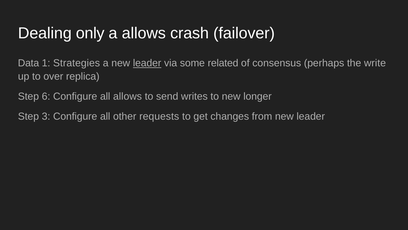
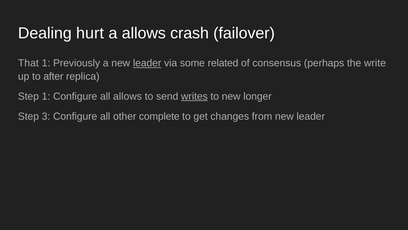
only: only -> hurt
Data: Data -> That
Strategies: Strategies -> Previously
over: over -> after
Step 6: 6 -> 1
writes underline: none -> present
requests: requests -> complete
